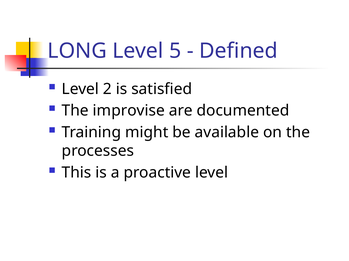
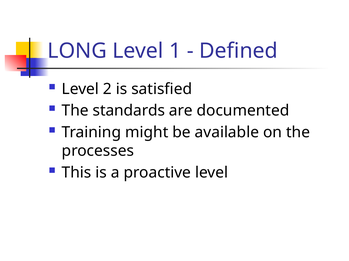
5: 5 -> 1
improvise: improvise -> standards
